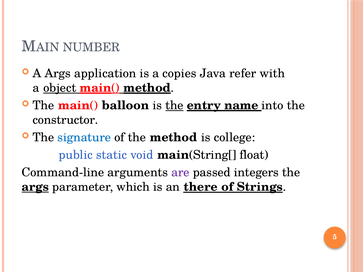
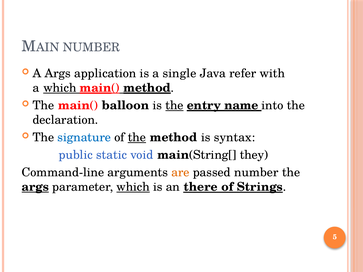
copies: copies -> single
a object: object -> which
constructor: constructor -> declaration
the at (137, 138) underline: none -> present
college: college -> syntax
float: float -> they
are colour: purple -> orange
passed integers: integers -> number
which at (133, 187) underline: none -> present
